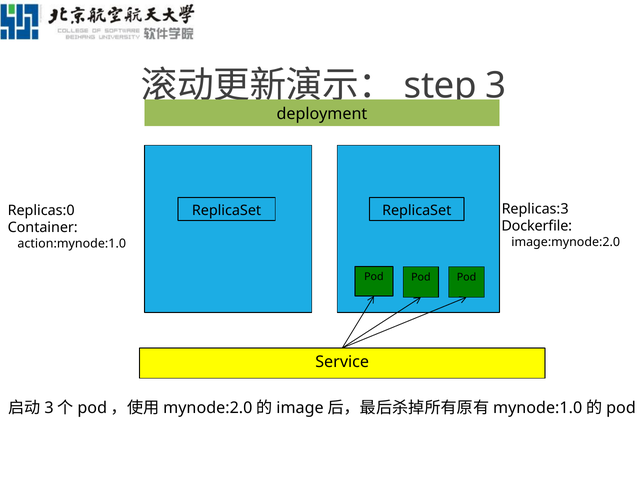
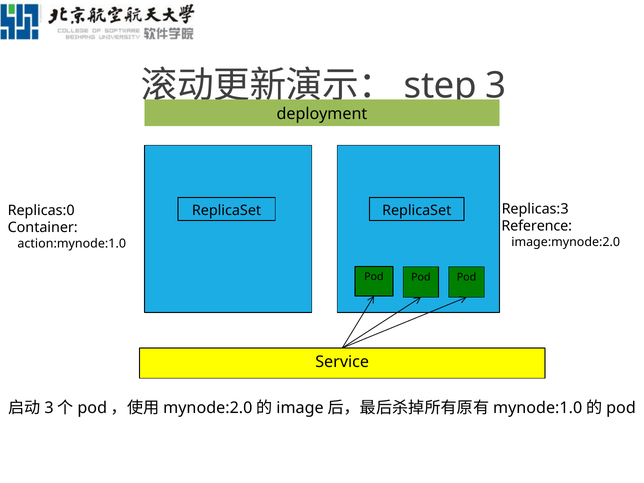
Dockerfile: Dockerfile -> Reference
